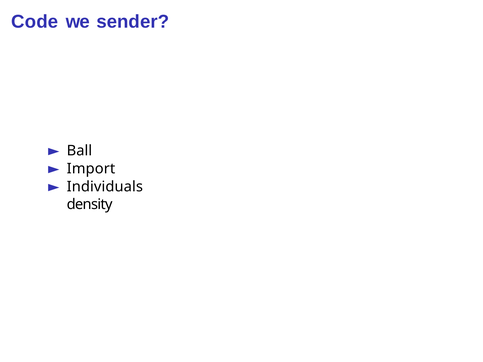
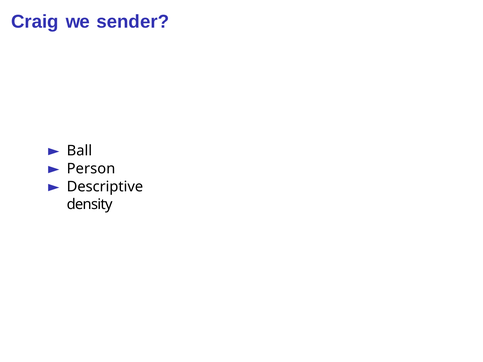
Code: Code -> Craig
Import: Import -> Person
Individuals: Individuals -> Descriptive
